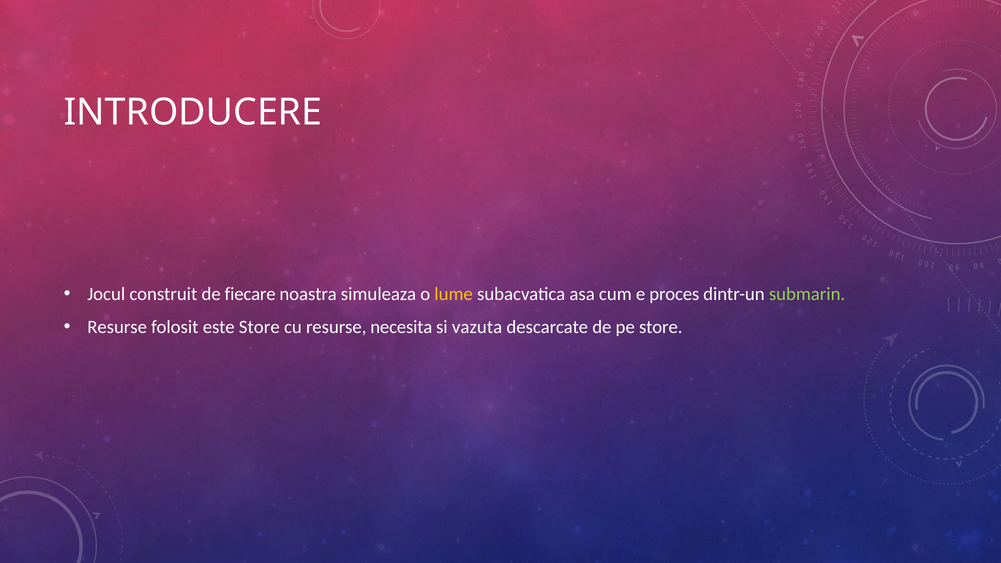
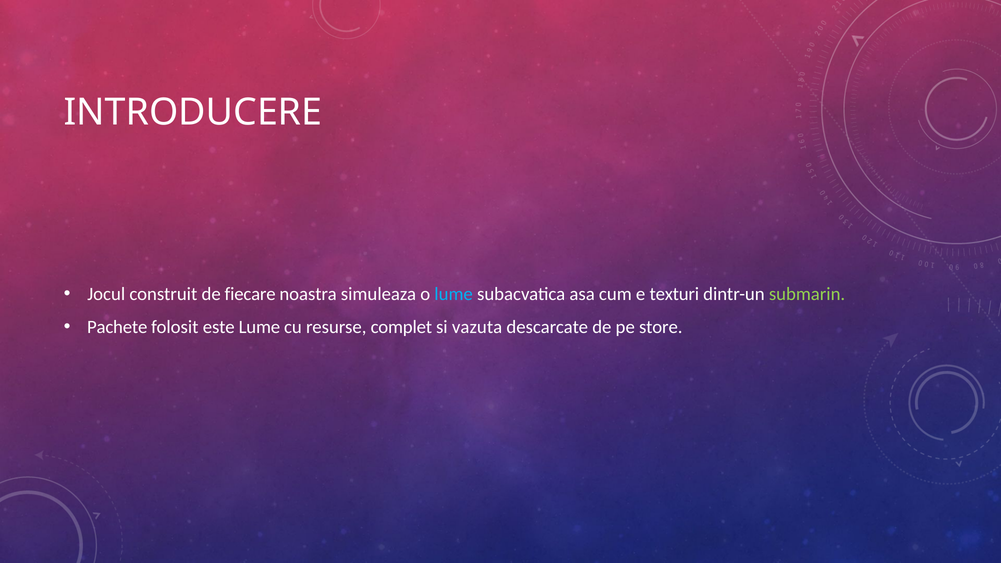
lume at (454, 294) colour: yellow -> light blue
proces: proces -> texturi
Resurse at (117, 327): Resurse -> Pachete
este Store: Store -> Lume
necesita: necesita -> complet
